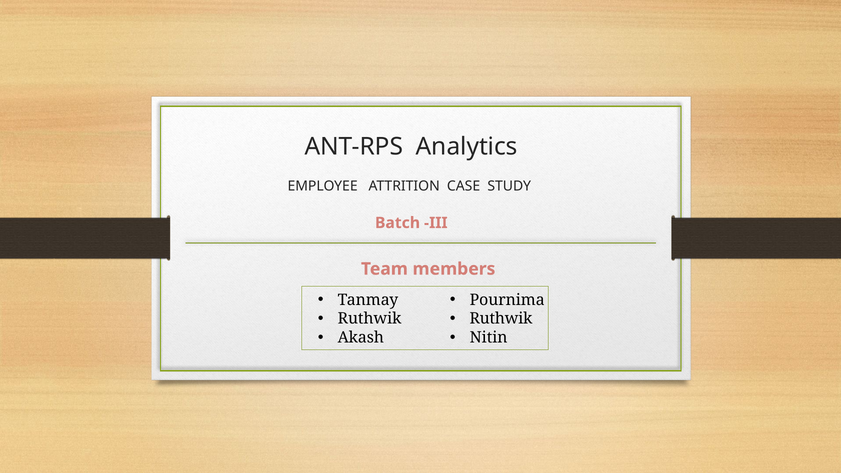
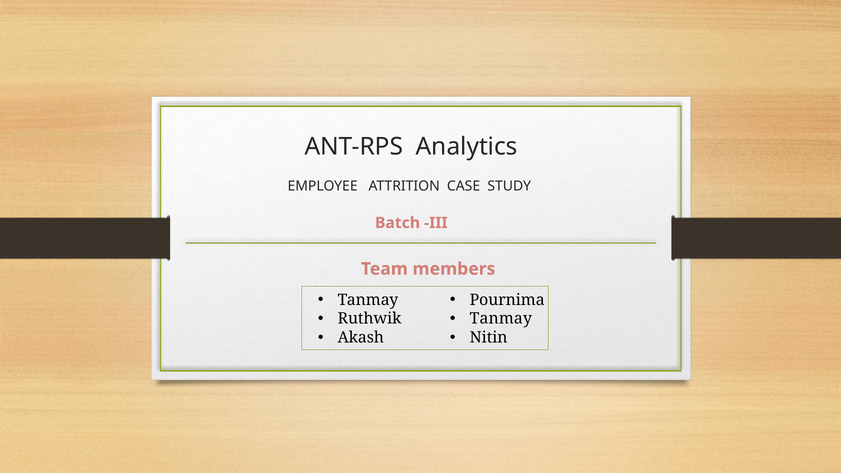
Ruthwik at (501, 319): Ruthwik -> Tanmay
